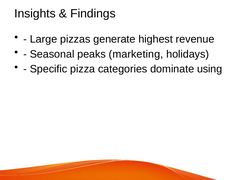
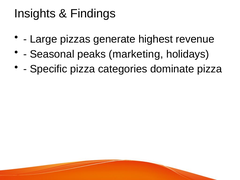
dominate using: using -> pizza
